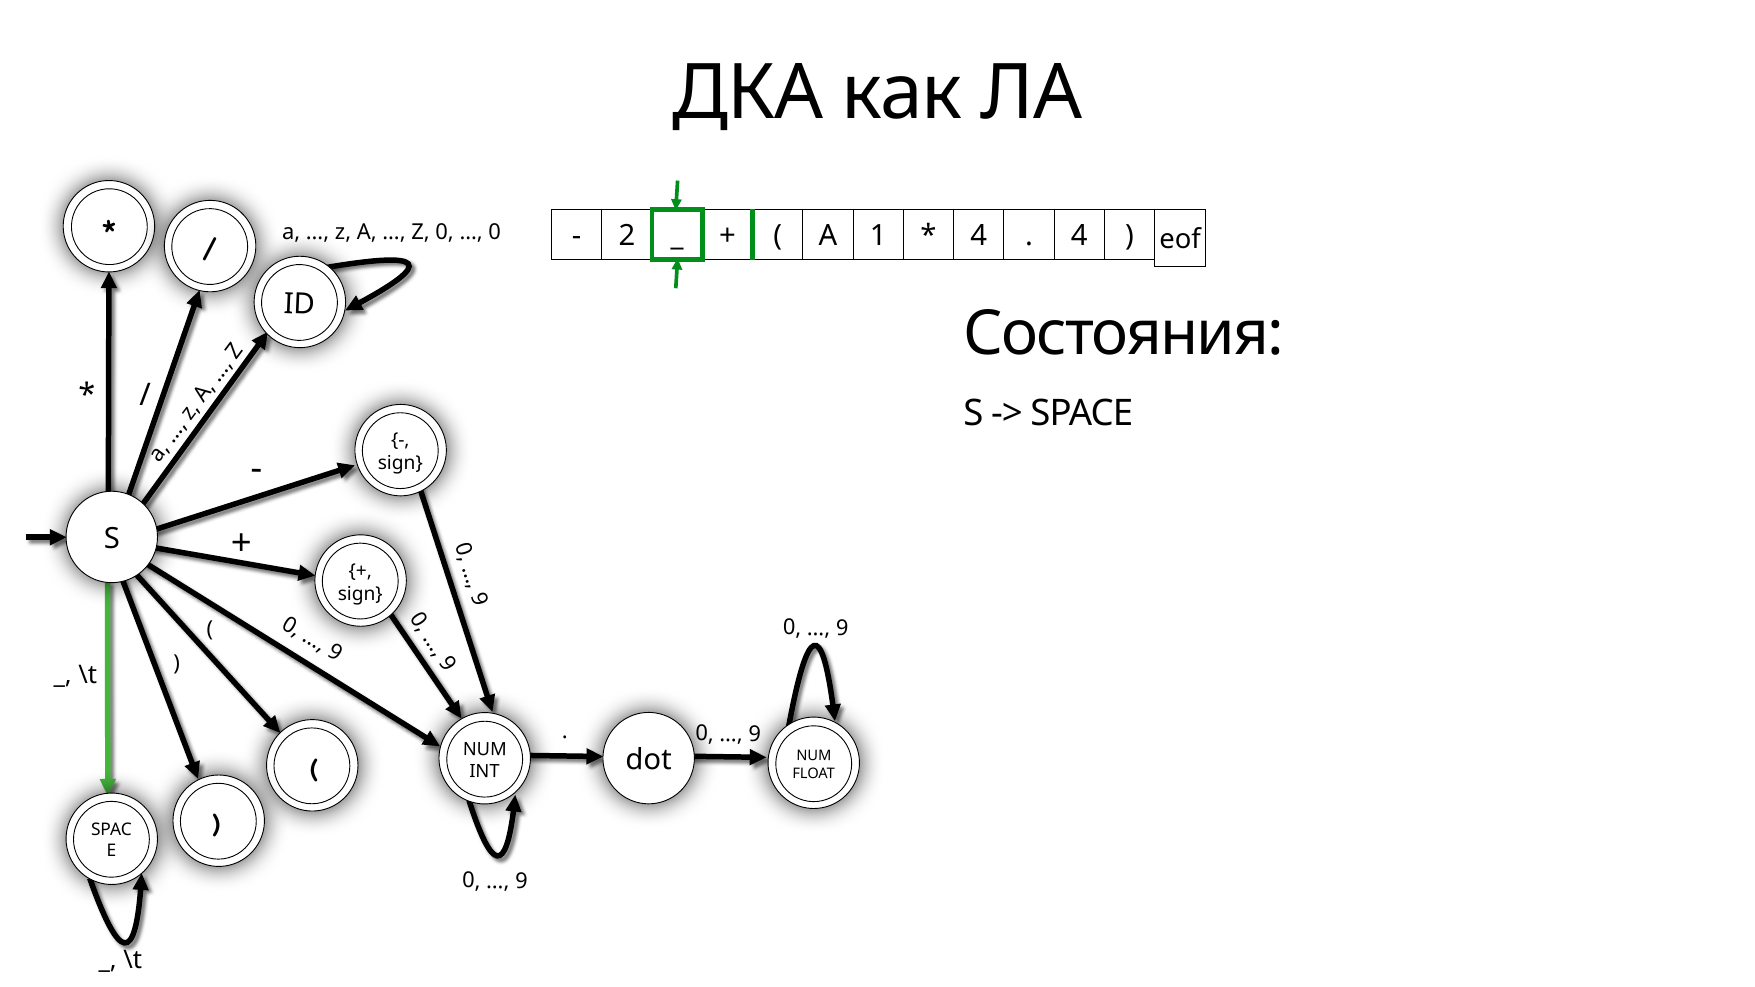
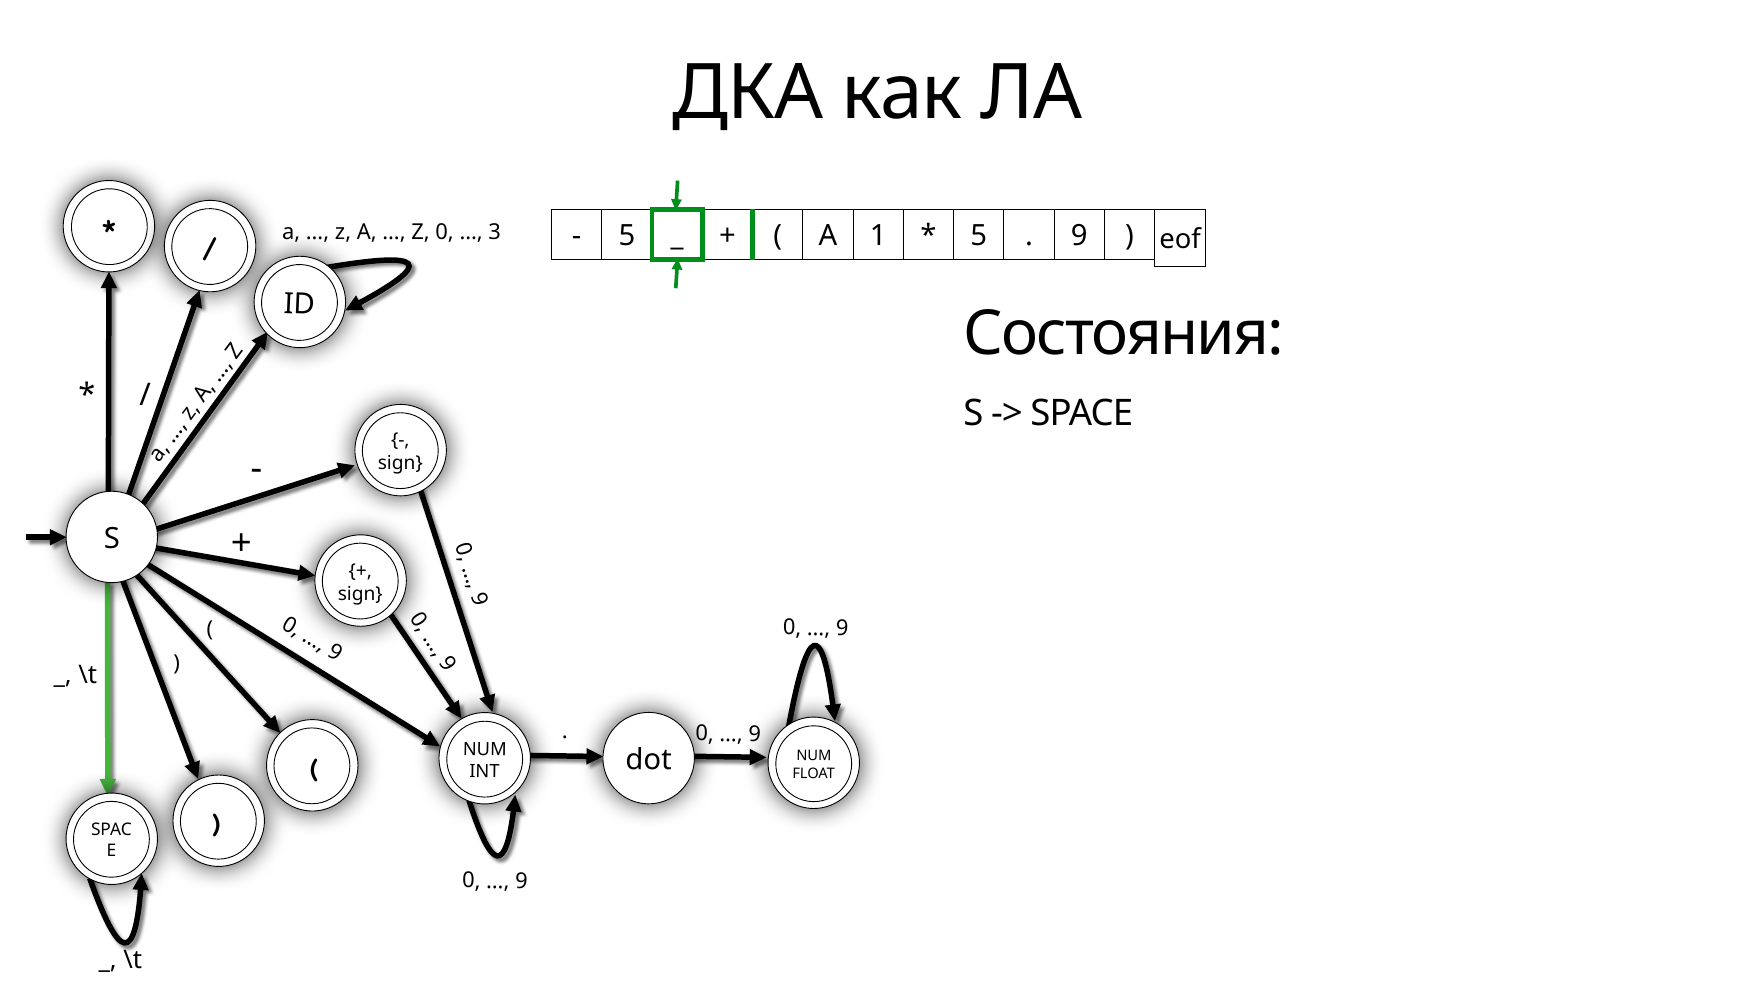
0 at (495, 233): 0 -> 3
2 at (627, 236): 2 -> 5
4 at (979, 236): 4 -> 5
4 at (1079, 236): 4 -> 9
